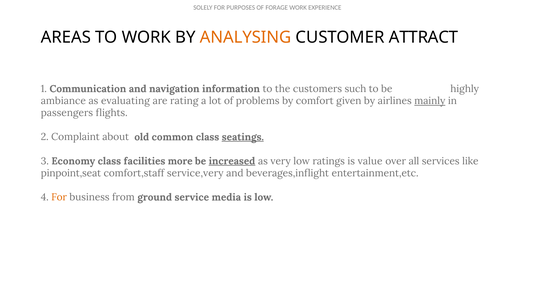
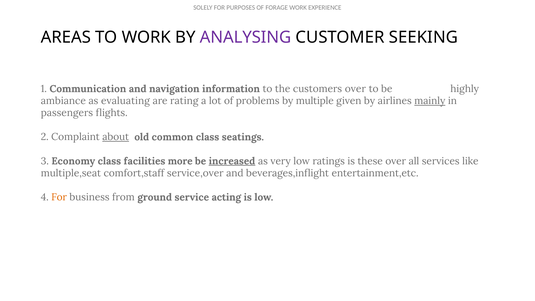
ANALYSING colour: orange -> purple
ATTRACT: ATTRACT -> SEEKING
customers such: such -> over
comfort: comfort -> multiple
about underline: none -> present
seatings underline: present -> none
value: value -> these
pinpoint,seat: pinpoint,seat -> multiple,seat
service,very: service,very -> service,over
media: media -> acting
